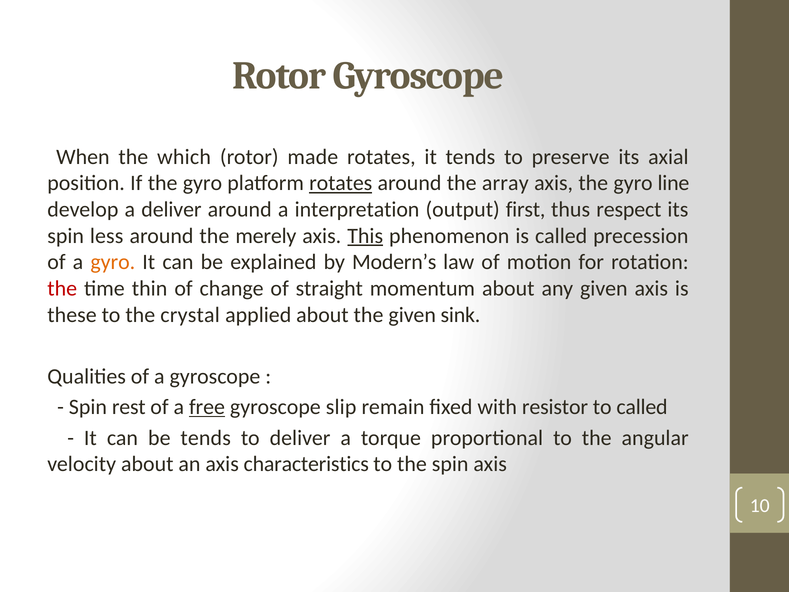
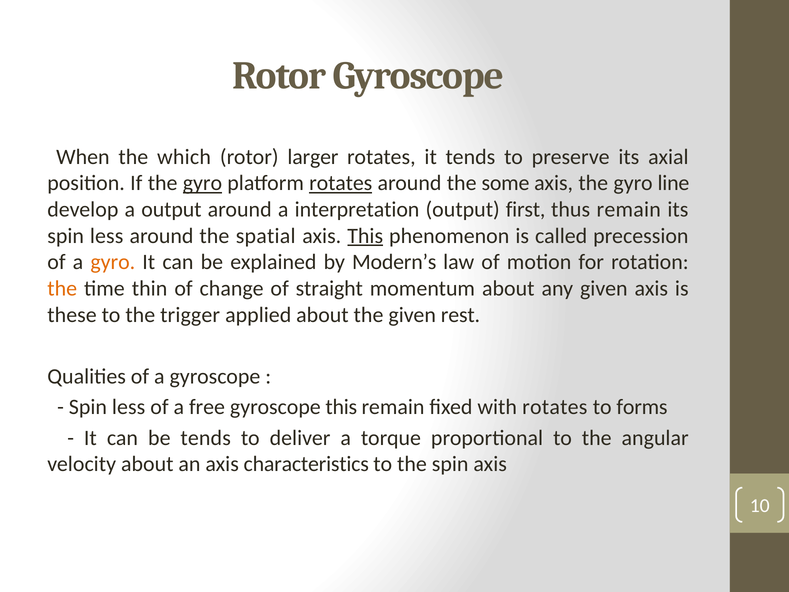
made: made -> larger
gyro at (202, 183) underline: none -> present
array: array -> some
a deliver: deliver -> output
thus respect: respect -> remain
merely: merely -> spatial
the at (62, 288) colour: red -> orange
crystal: crystal -> trigger
sink: sink -> rest
rest at (129, 407): rest -> less
free underline: present -> none
gyroscope slip: slip -> this
with resistor: resistor -> rotates
to called: called -> forms
